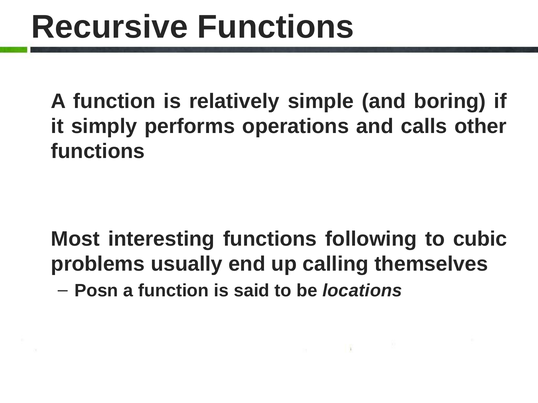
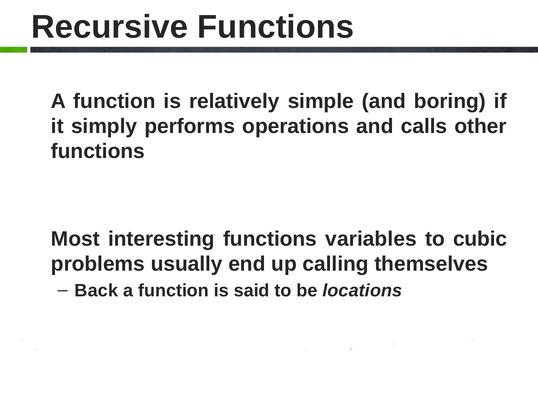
following: following -> variables
Posn: Posn -> Back
